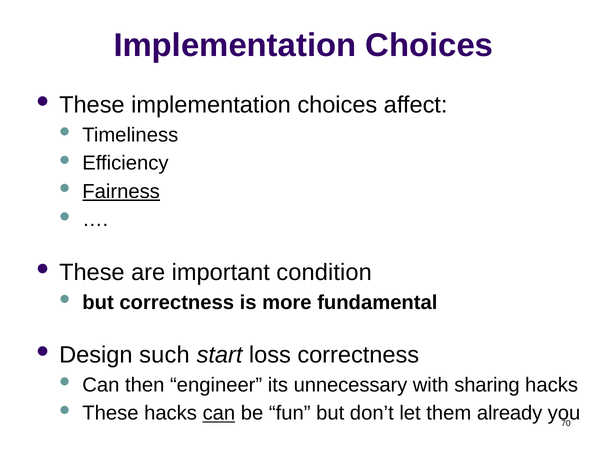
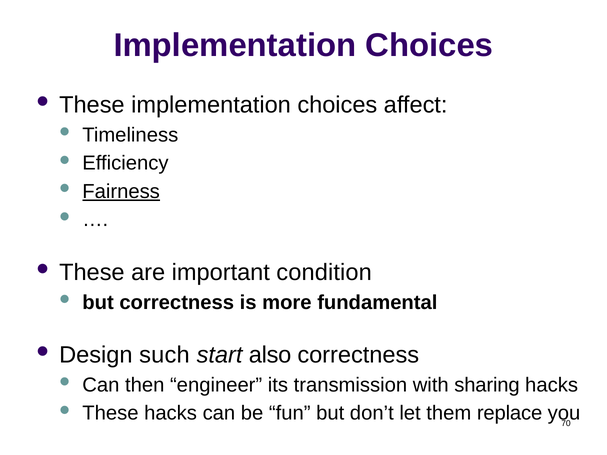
loss: loss -> also
unnecessary: unnecessary -> transmission
can at (219, 414) underline: present -> none
already: already -> replace
